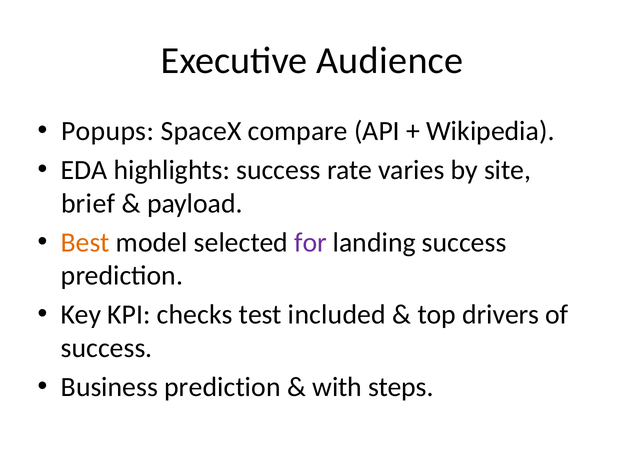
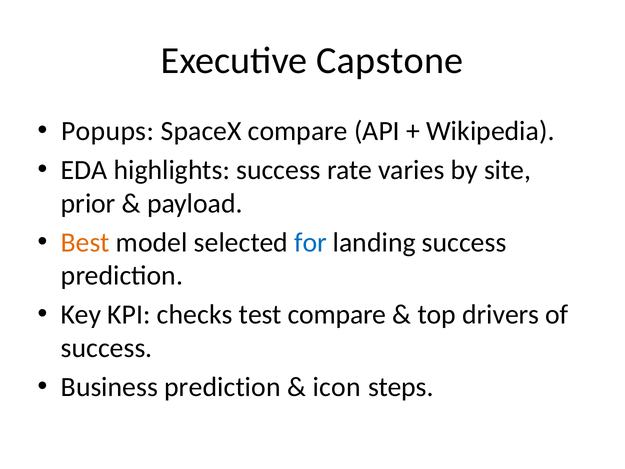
Audience: Audience -> Capstone
brief: brief -> prior
for colour: purple -> blue
test included: included -> compare
with: with -> icon
